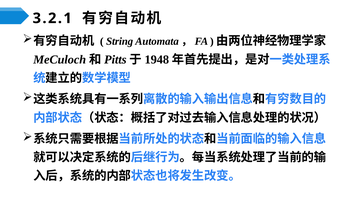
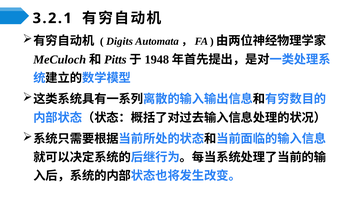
String: String -> Digits
